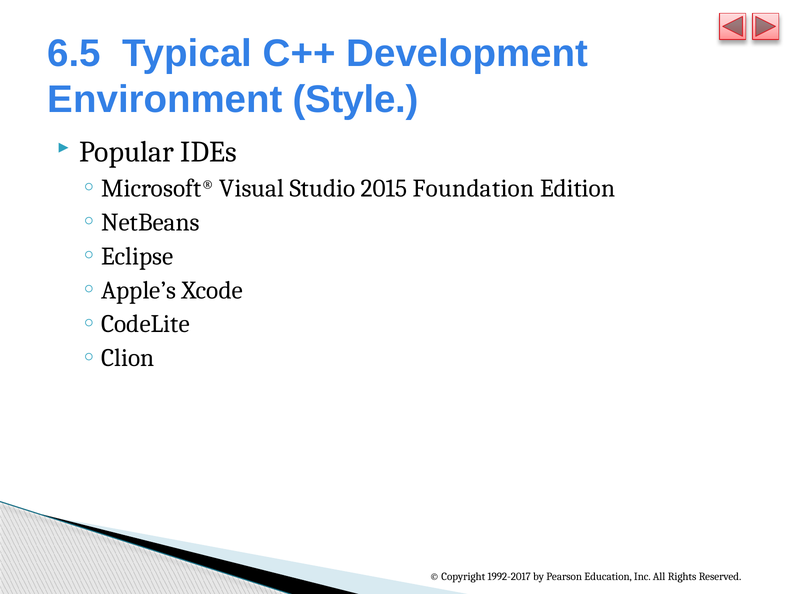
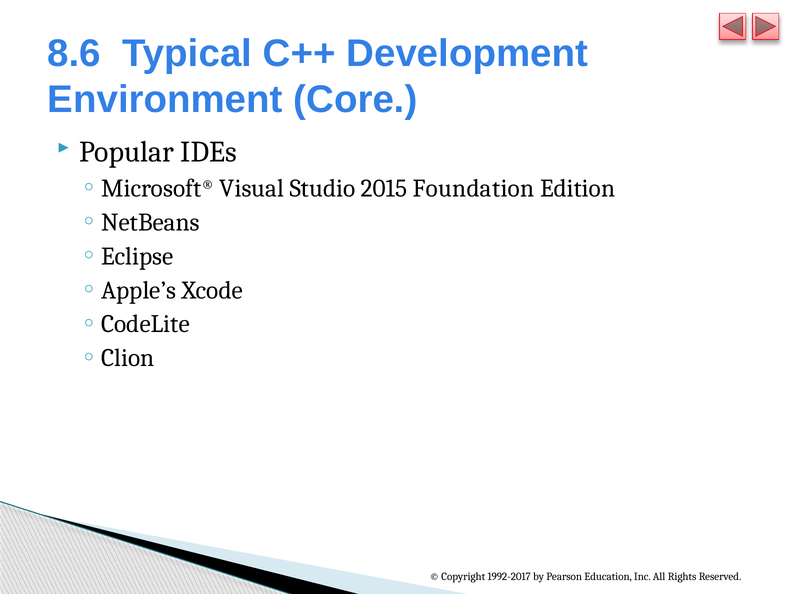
6.5: 6.5 -> 8.6
Style: Style -> Core
